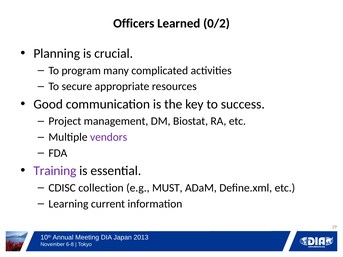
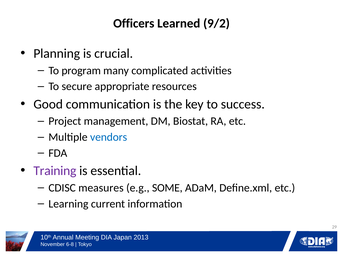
0/2: 0/2 -> 9/2
vendors colour: purple -> blue
collection: collection -> measures
MUST: MUST -> SOME
